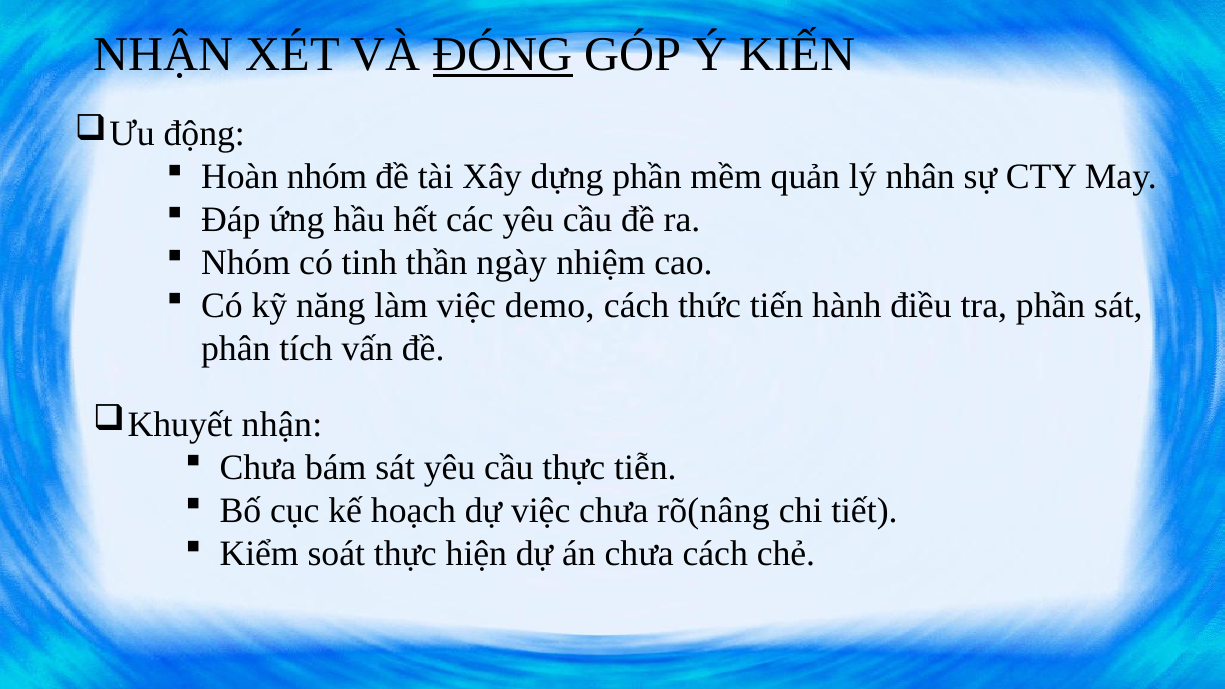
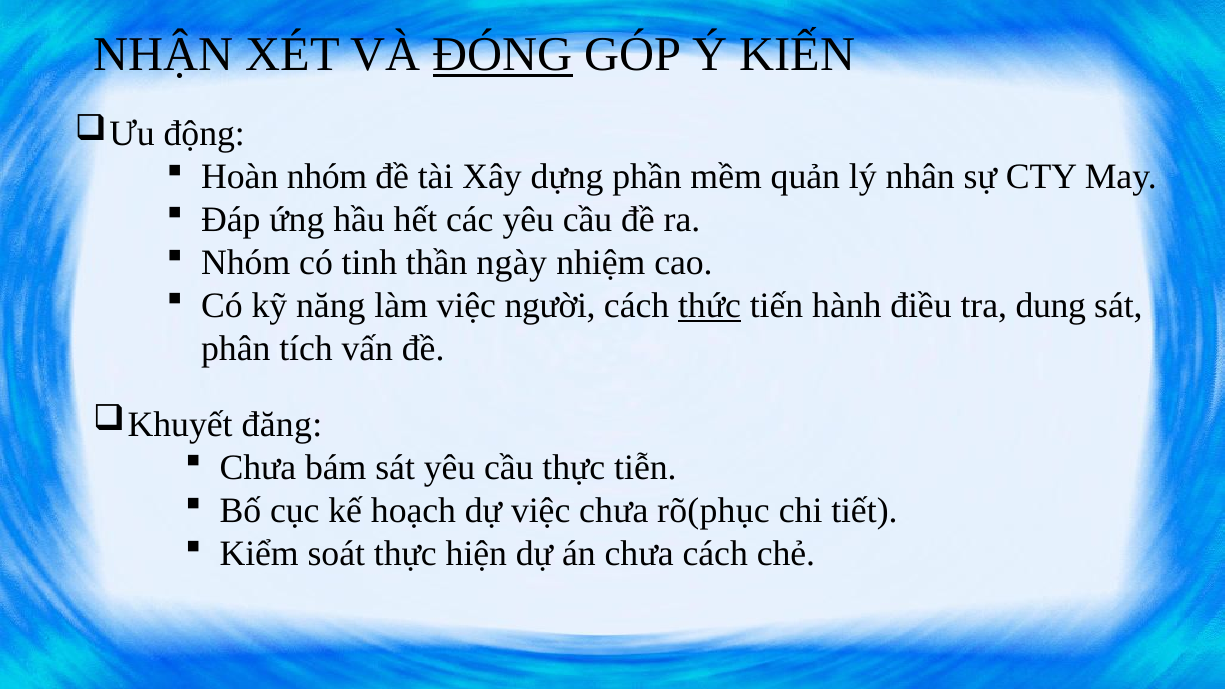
demo: demo -> người
thức underline: none -> present
tra phần: phần -> dung
nhận at (282, 425): nhận -> đăng
rõ(nâng: rõ(nâng -> rõ(phục
